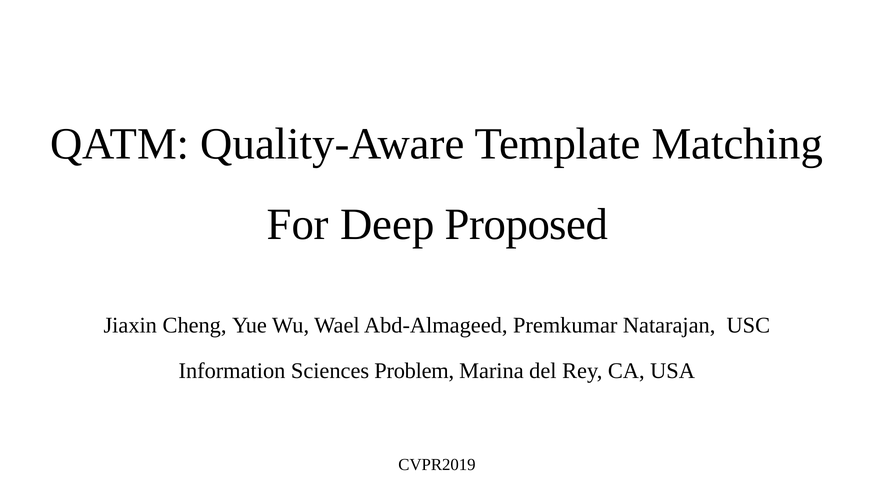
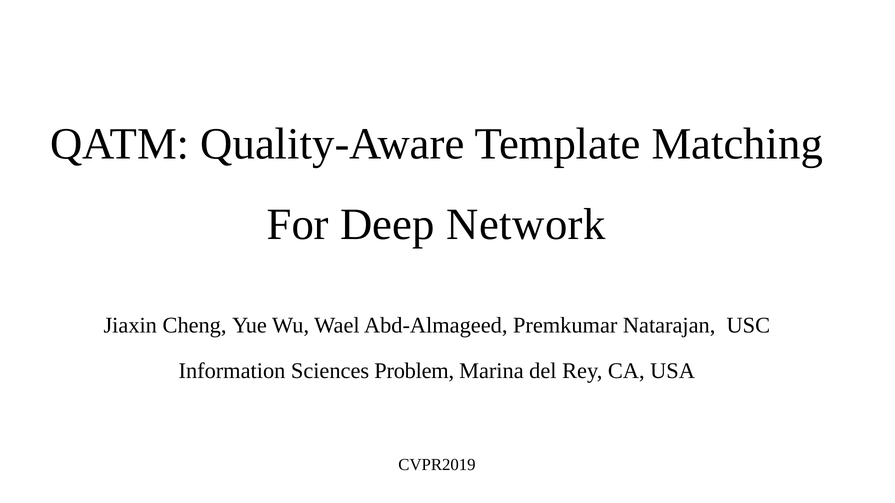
Proposed: Proposed -> Network
